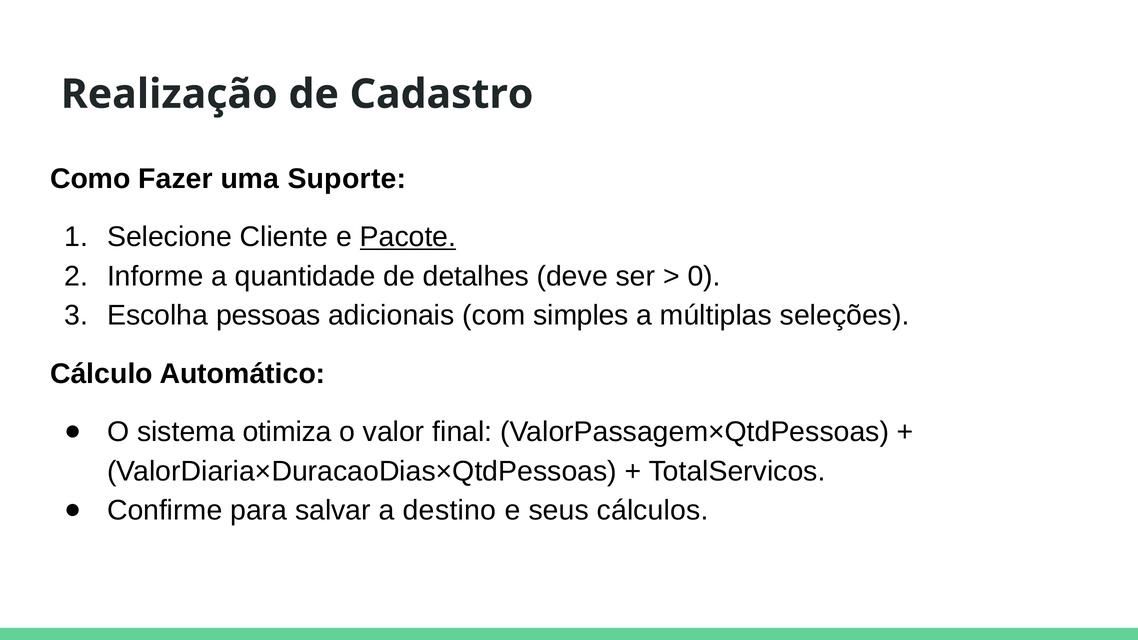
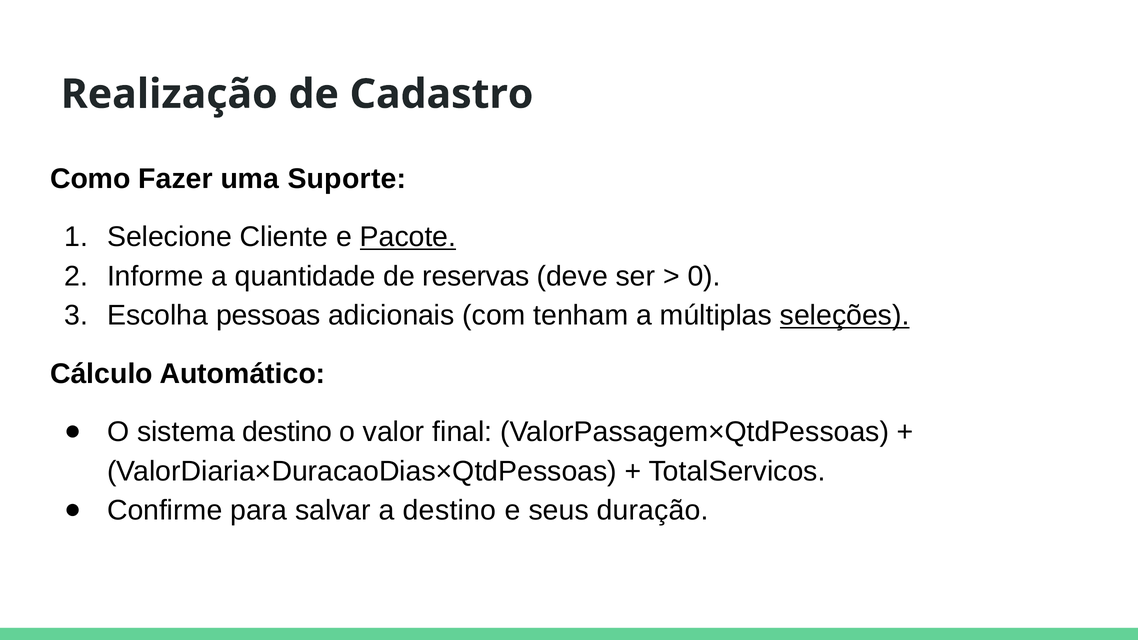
detalhes: detalhes -> reservas
simples: simples -> tenham
seleções underline: none -> present
sistema otimiza: otimiza -> destino
cálculos: cálculos -> duração
